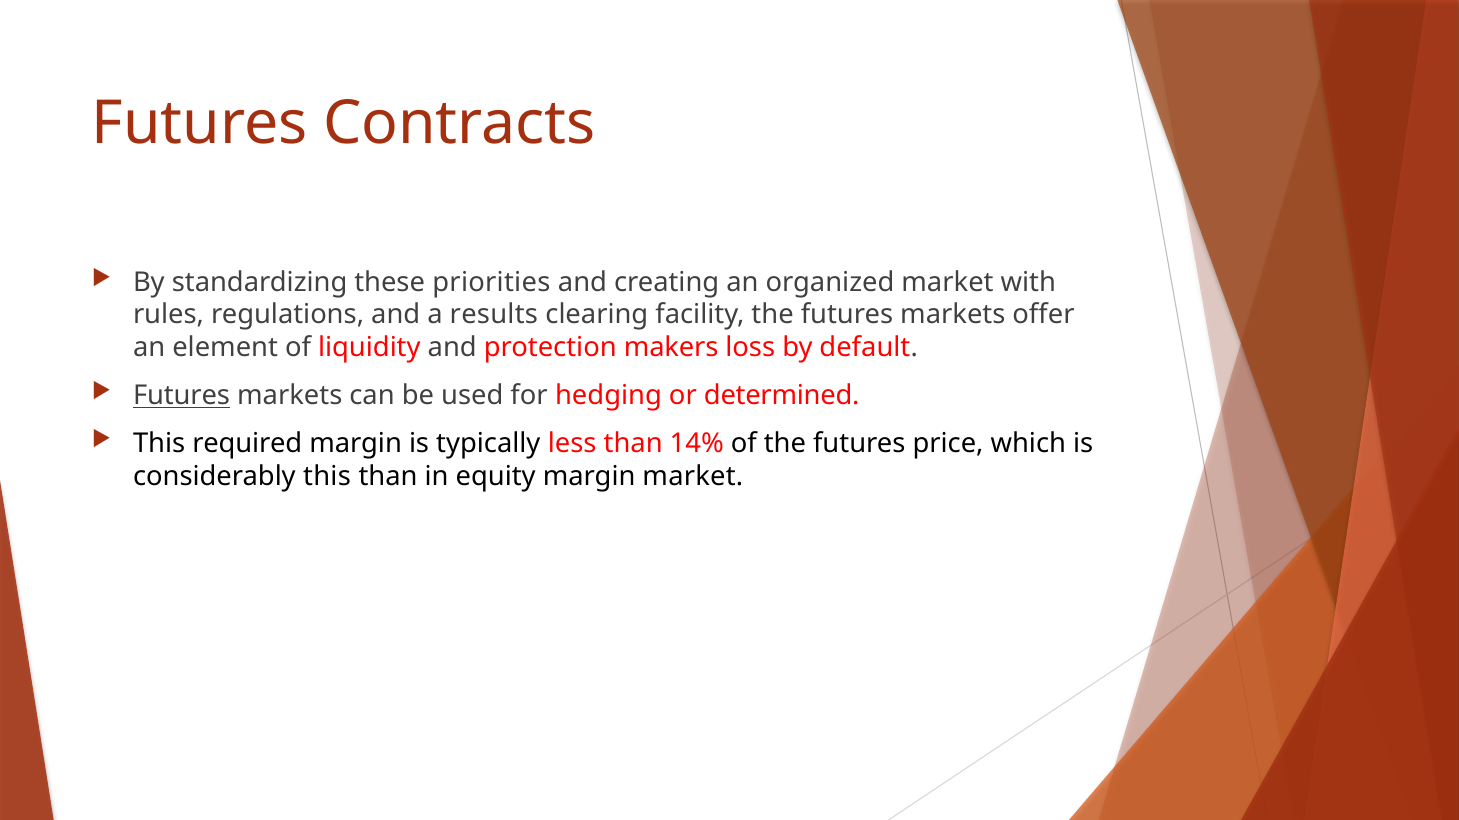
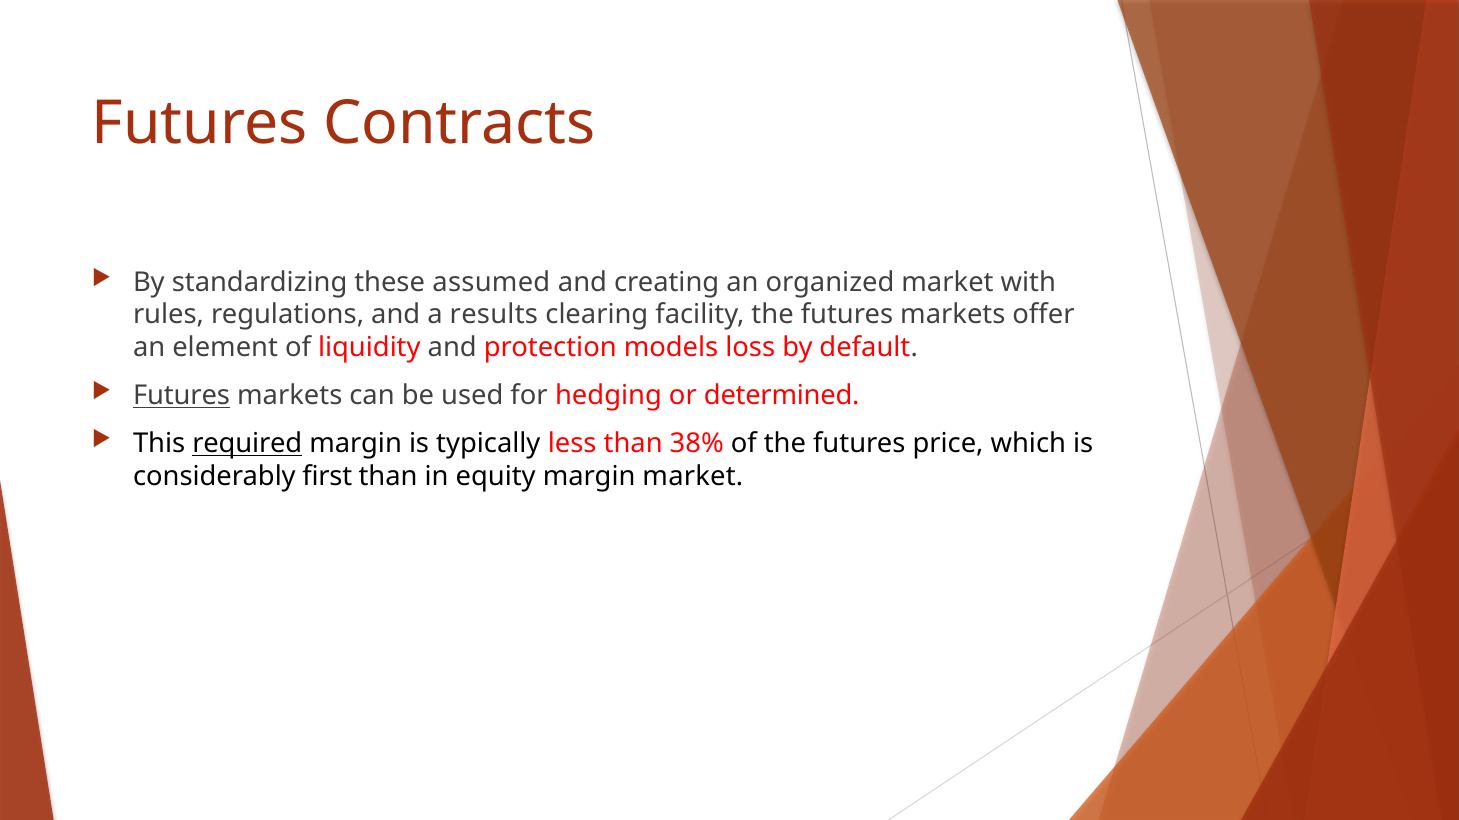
priorities: priorities -> assumed
makers: makers -> models
required underline: none -> present
14%: 14% -> 38%
considerably this: this -> first
